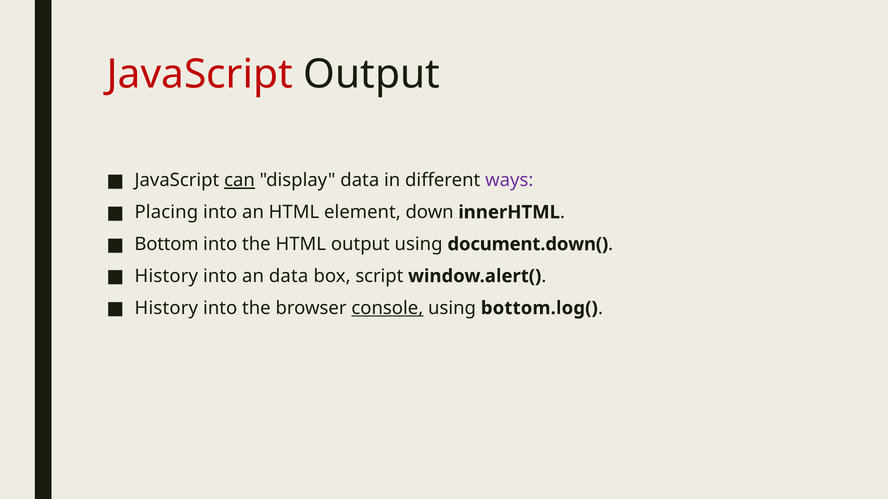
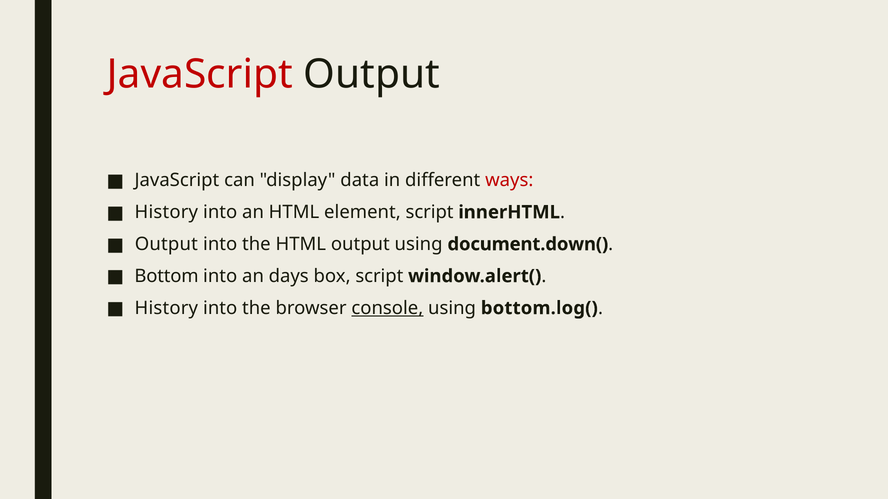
can underline: present -> none
ways colour: purple -> red
Placing at (166, 212): Placing -> History
element down: down -> script
Bottom at (167, 244): Bottom -> Output
History at (166, 276): History -> Bottom
an data: data -> days
